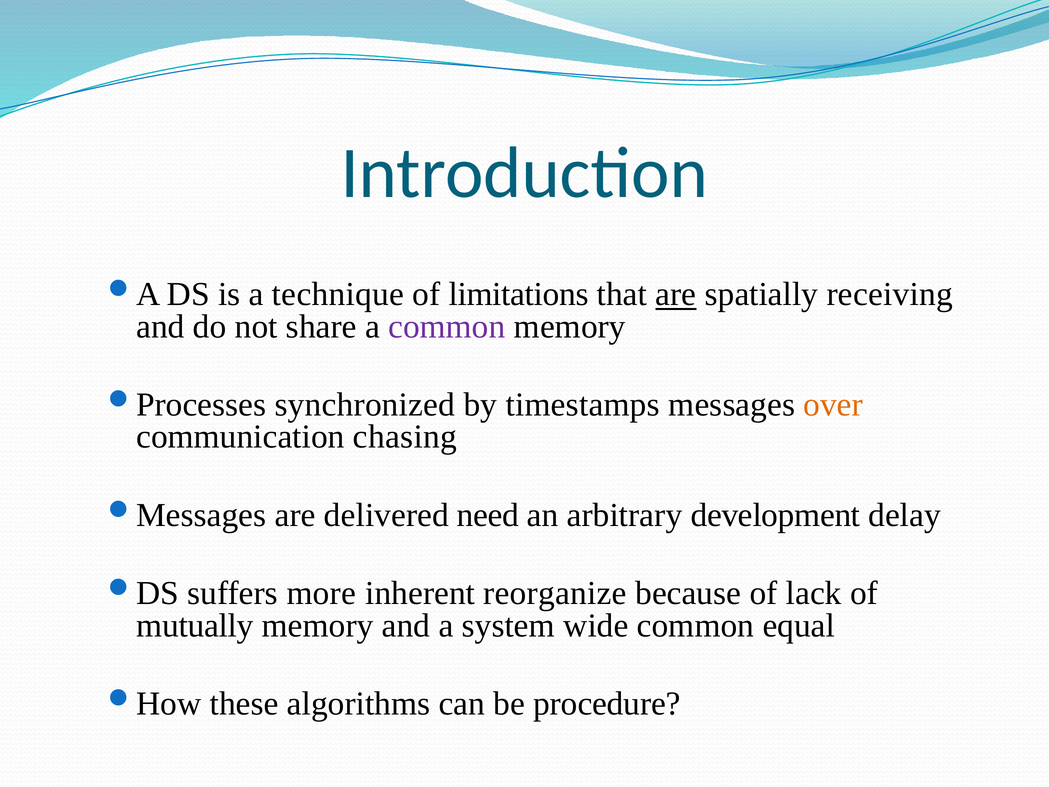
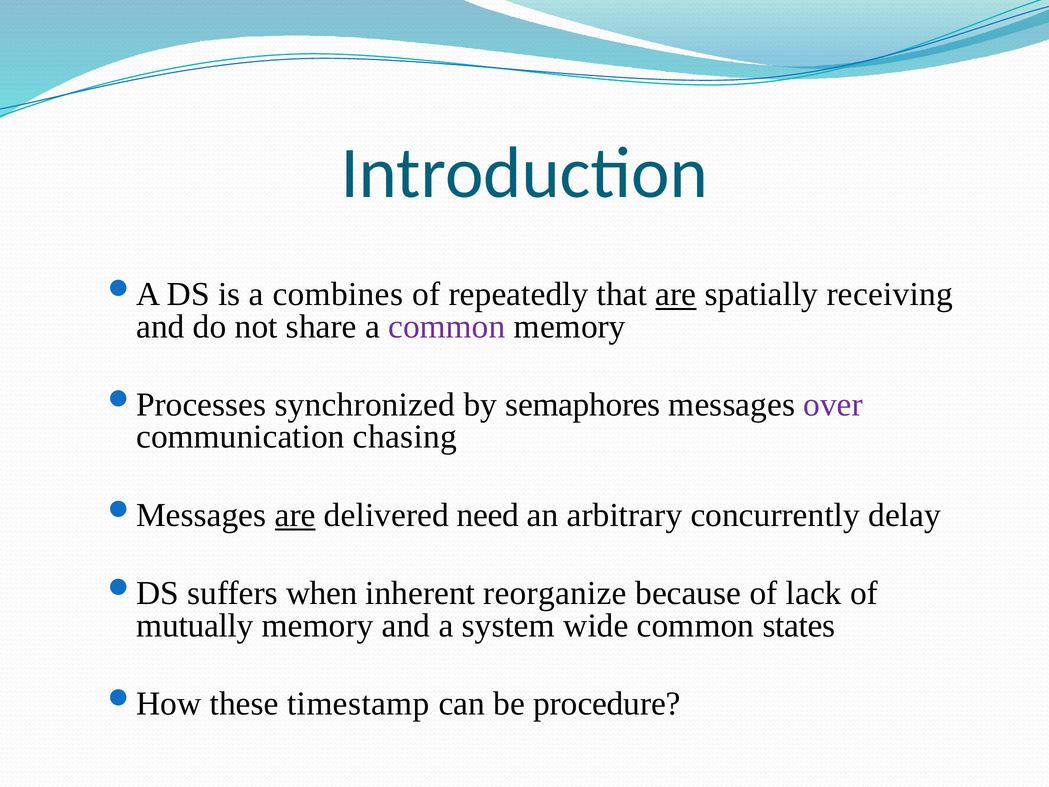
technique: technique -> combines
limitations: limitations -> repeatedly
timestamps: timestamps -> semaphores
over colour: orange -> purple
are at (295, 515) underline: none -> present
development: development -> concurrently
more: more -> when
equal: equal -> states
algorithms: algorithms -> timestamp
